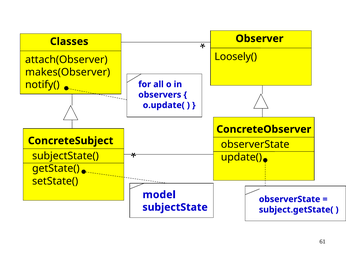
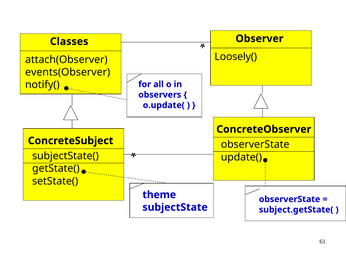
makes(Observer: makes(Observer -> events(Observer
model: model -> theme
